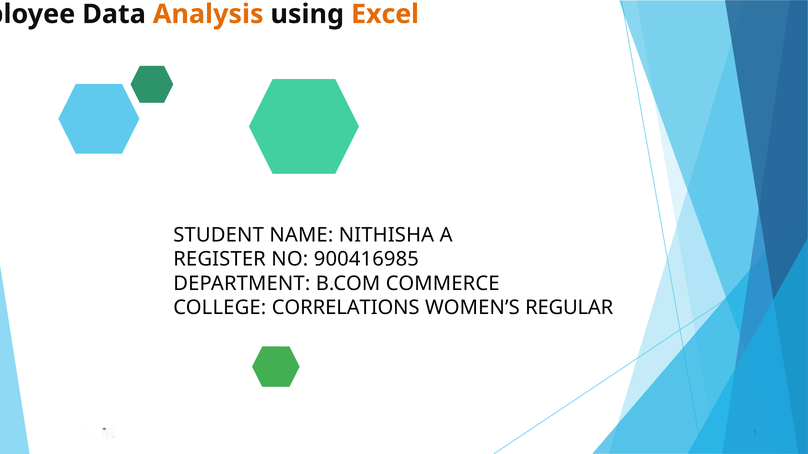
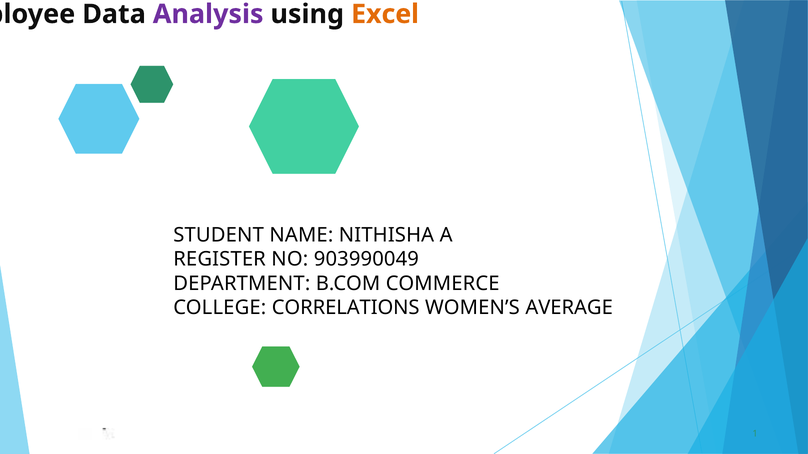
Analysis colour: orange -> purple
900416985: 900416985 -> 903990049
REGULAR: REGULAR -> AVERAGE
